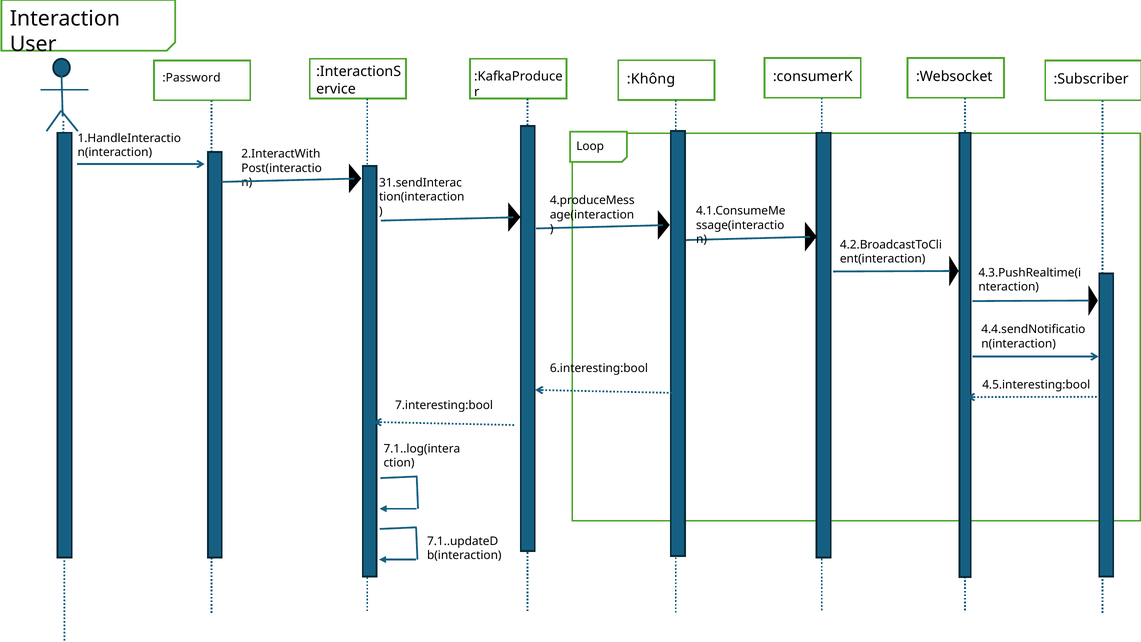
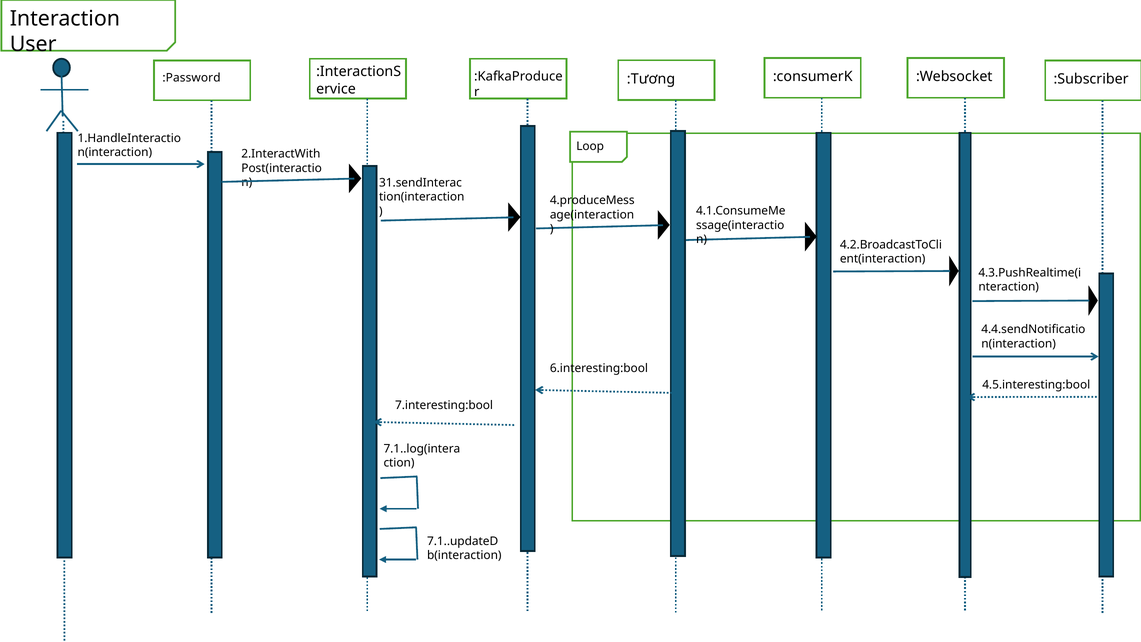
:Không: :Không -> :Tương
